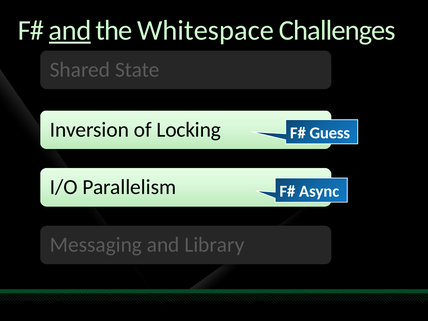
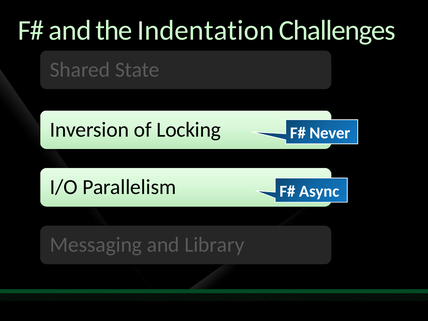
and at (70, 30) underline: present -> none
Whitespace: Whitespace -> Indentation
Guess: Guess -> Never
